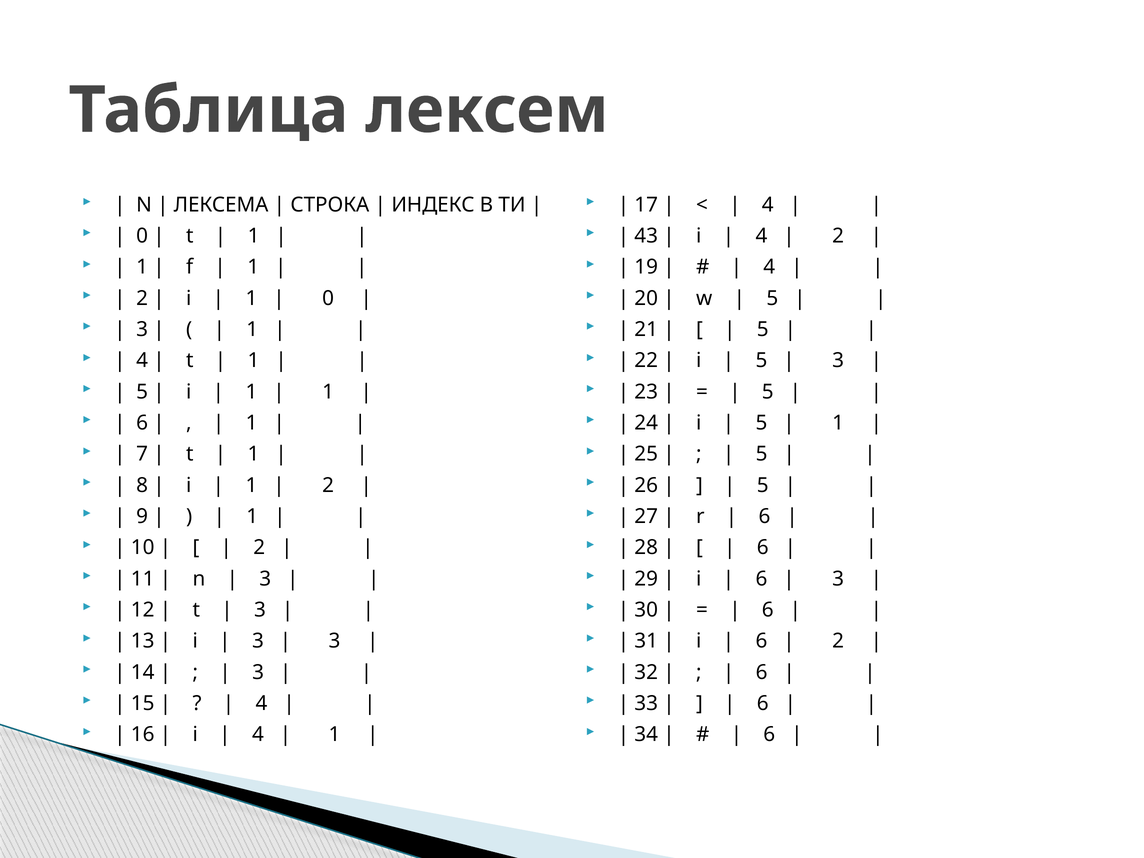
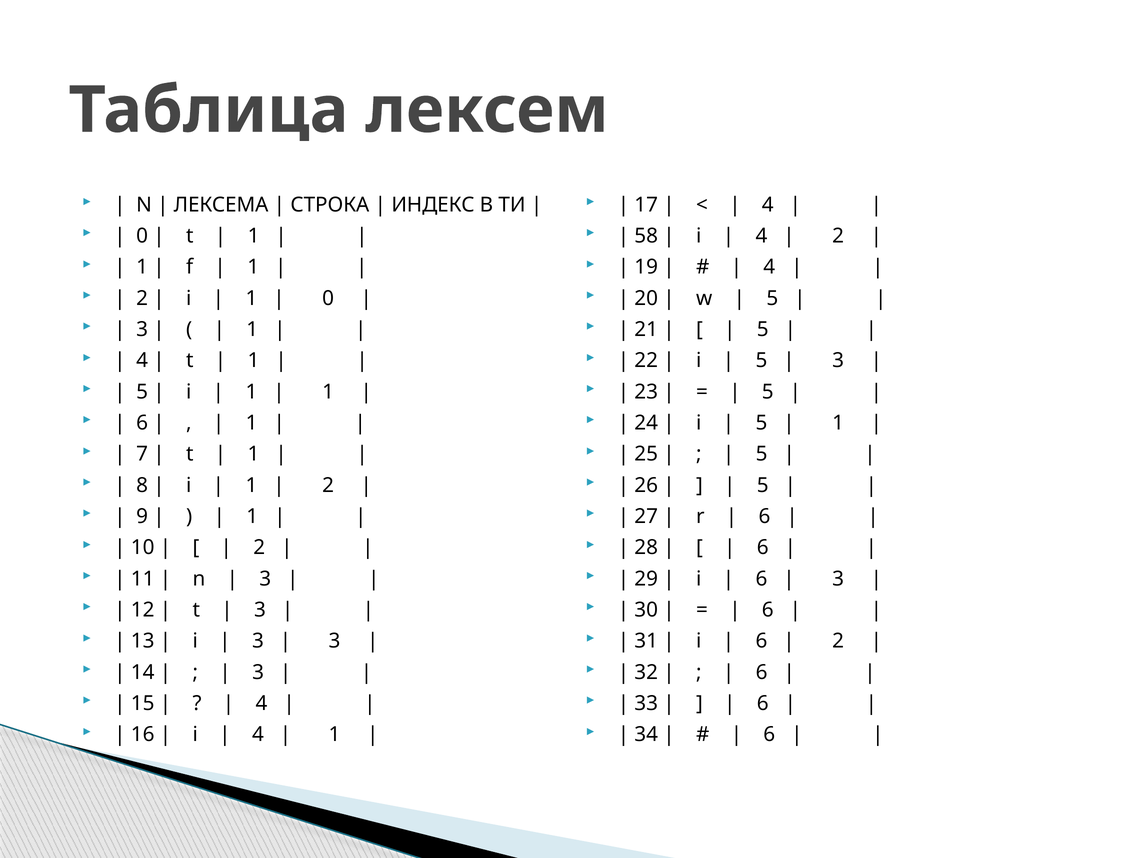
43: 43 -> 58
